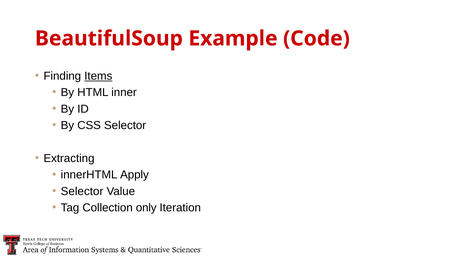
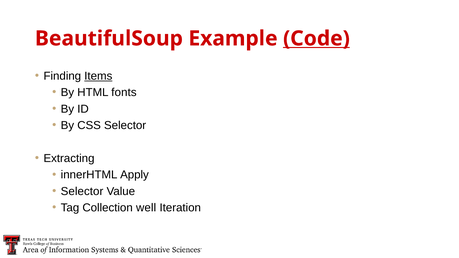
Code underline: none -> present
inner: inner -> fonts
only: only -> well
